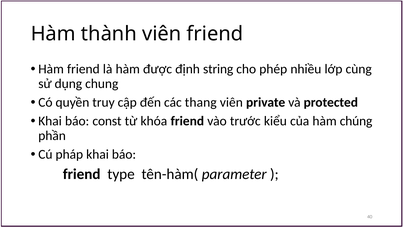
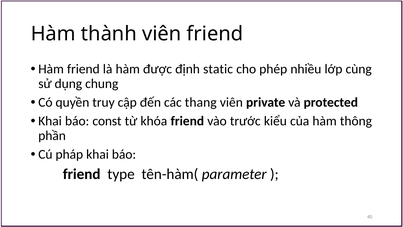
string: string -> static
chúng: chúng -> thông
